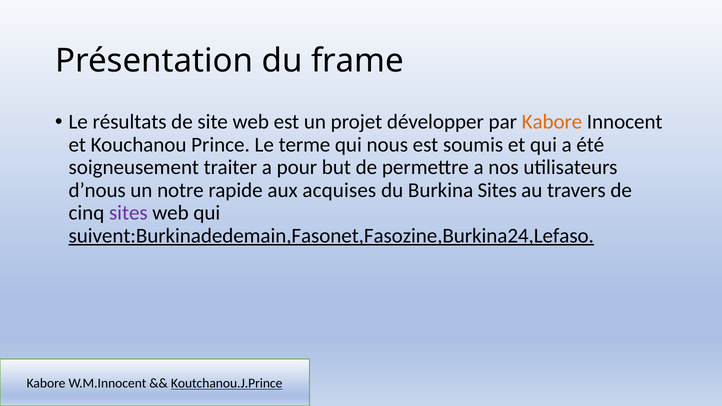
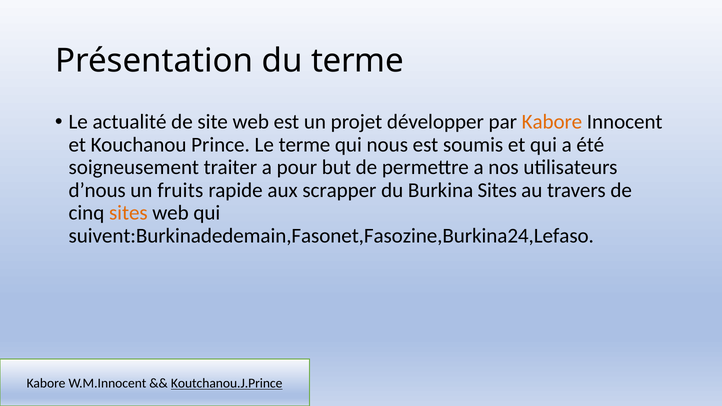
du frame: frame -> terme
résultats: résultats -> actualité
notre: notre -> fruits
acquises: acquises -> scrapper
sites at (128, 213) colour: purple -> orange
suivent:Burkinadedemain,Fasonet,Fasozine,Burkina24,Lefaso underline: present -> none
